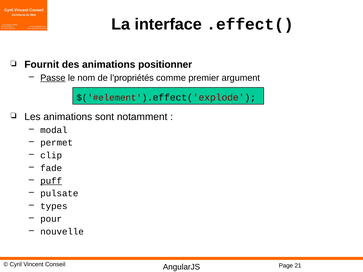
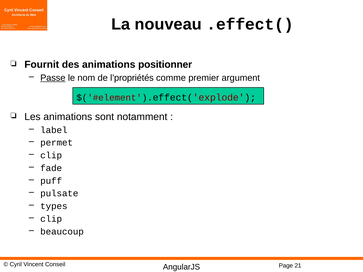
interface: interface -> nouveau
modal: modal -> label
puff underline: present -> none
pour at (51, 219): pour -> clip
nouvelle: nouvelle -> beaucoup
